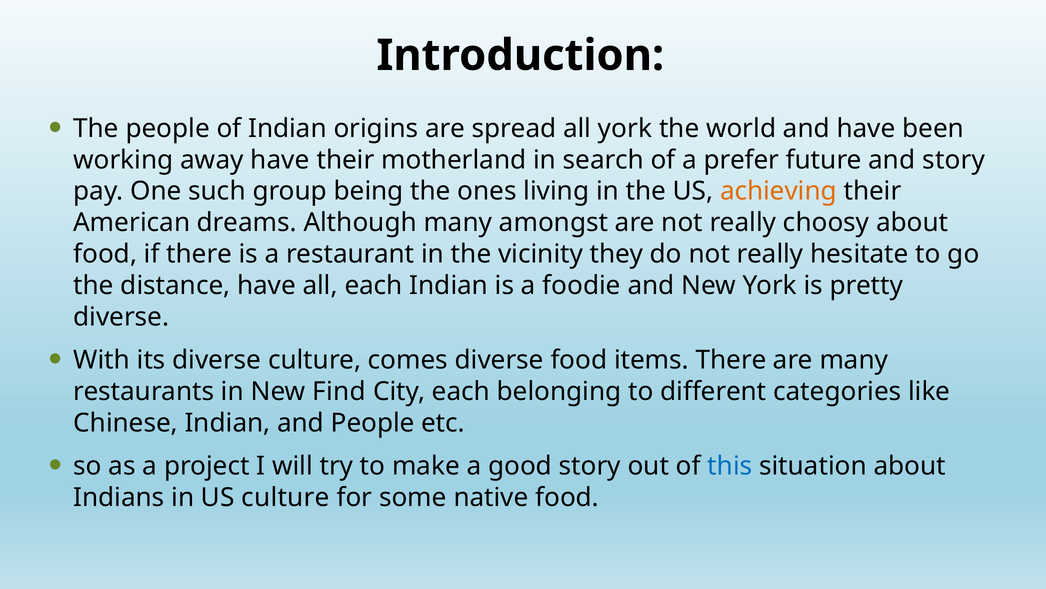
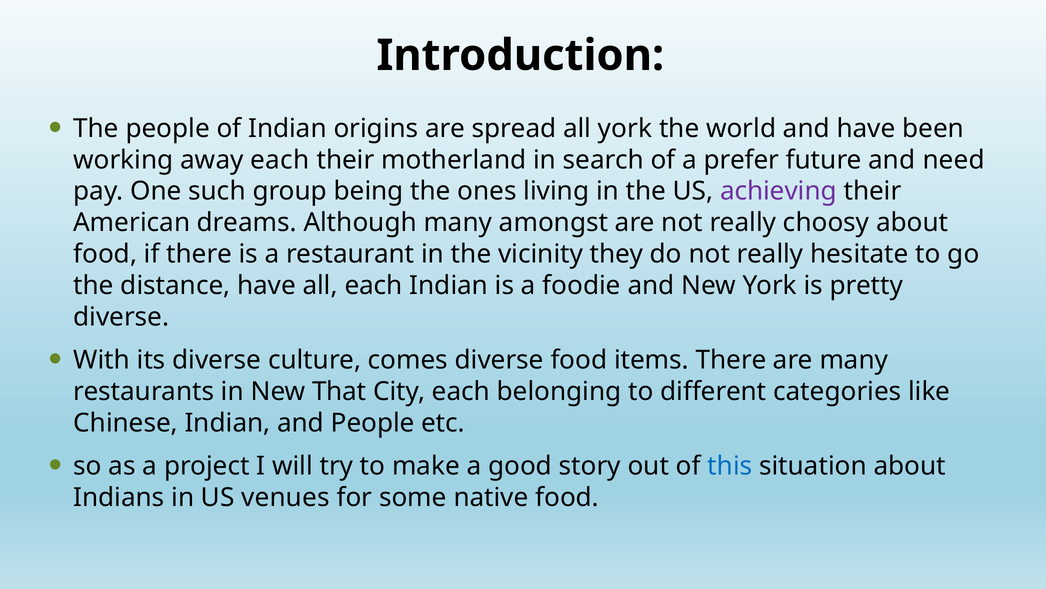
away have: have -> each
and story: story -> need
achieving colour: orange -> purple
Find: Find -> That
US culture: culture -> venues
